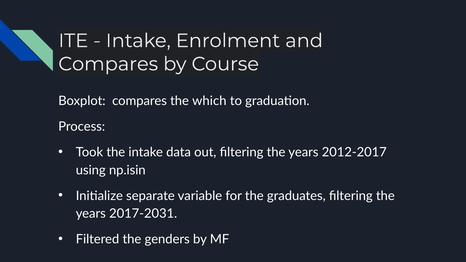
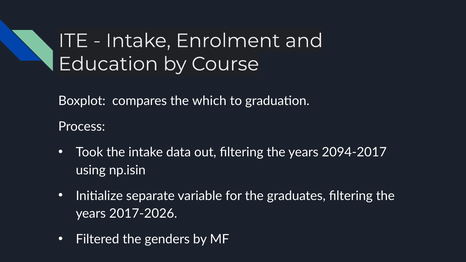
Compares at (108, 64): Compares -> Education
2012-2017: 2012-2017 -> 2094-2017
2017-2031: 2017-2031 -> 2017-2026
